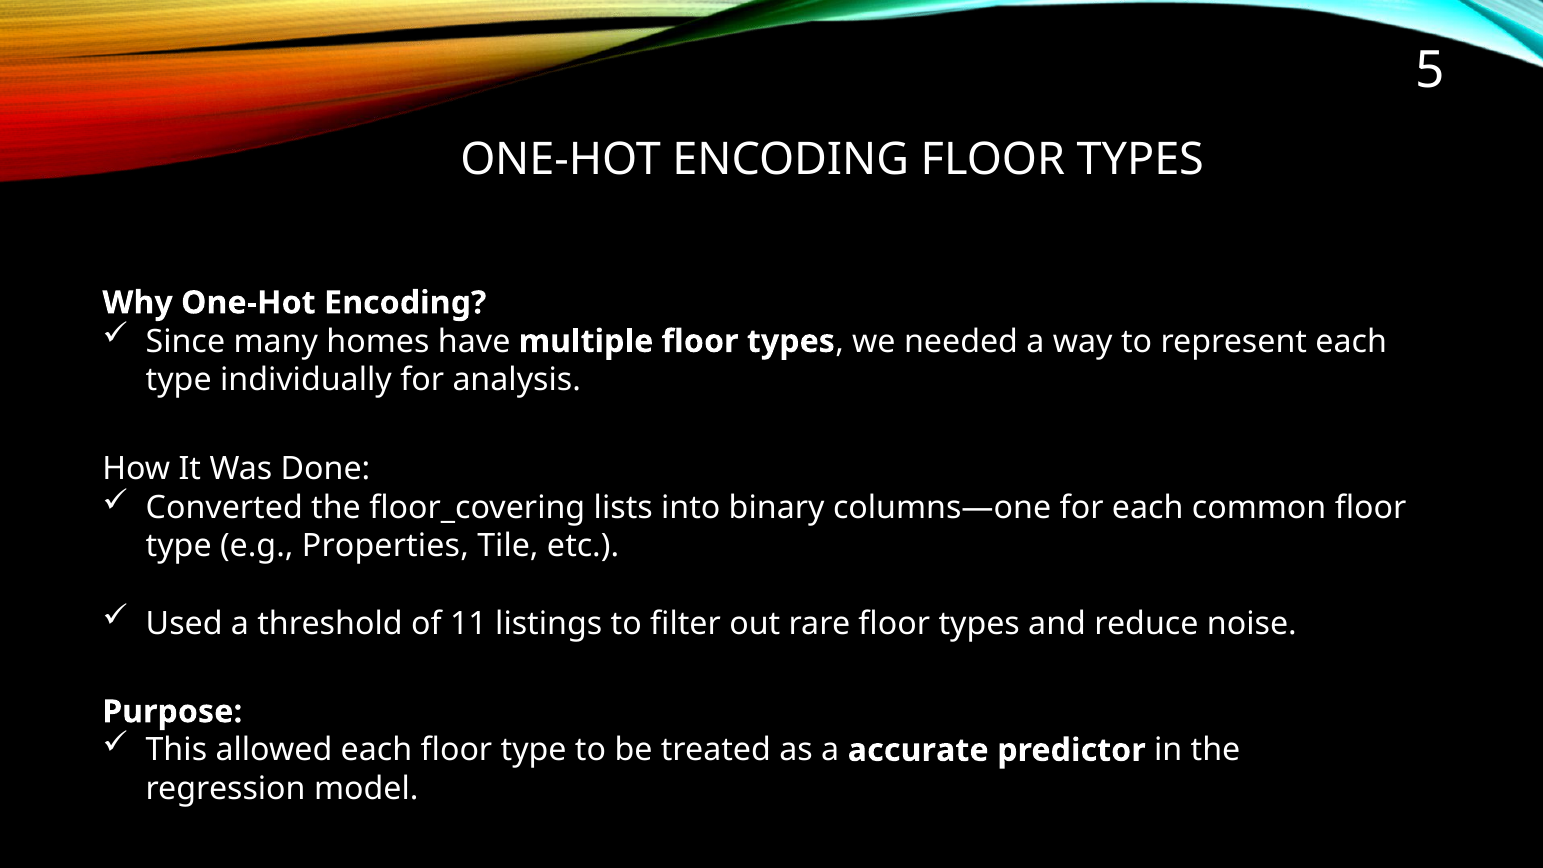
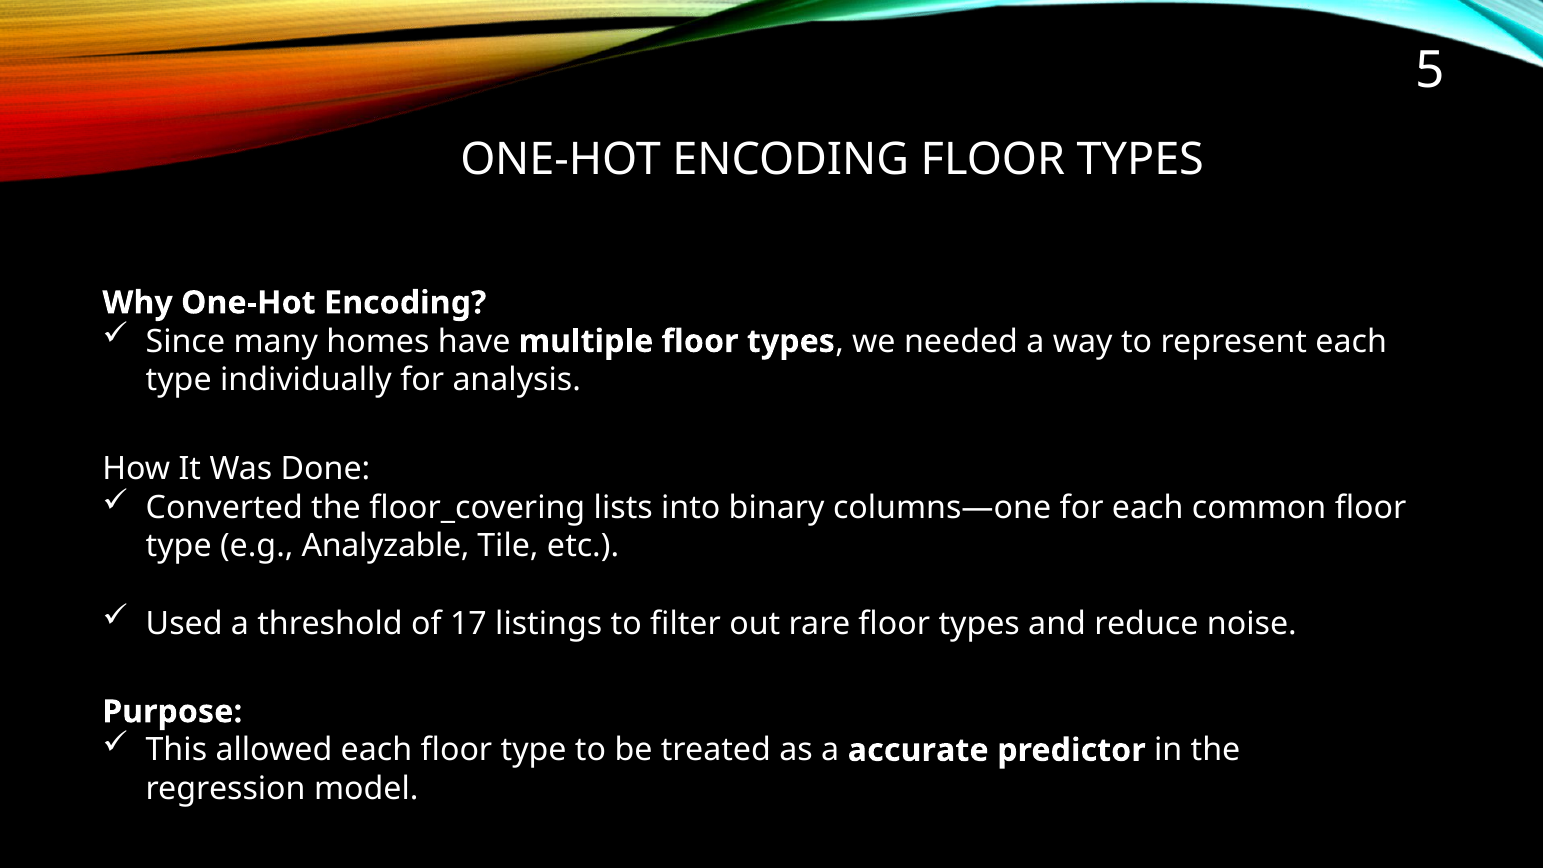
Properties: Properties -> Analyzable
11: 11 -> 17
